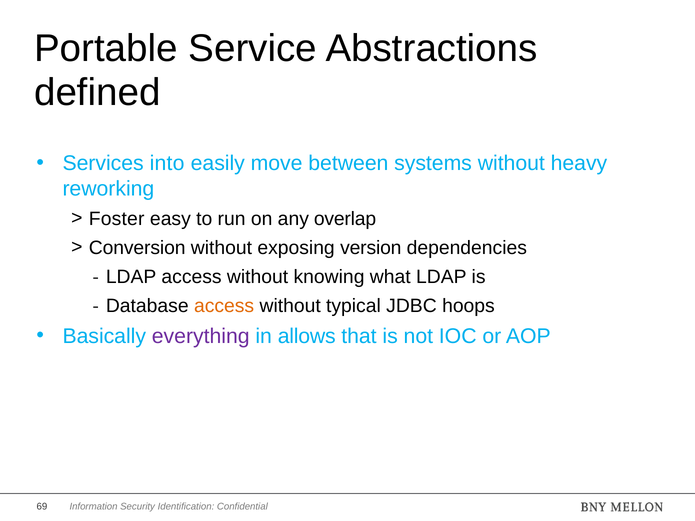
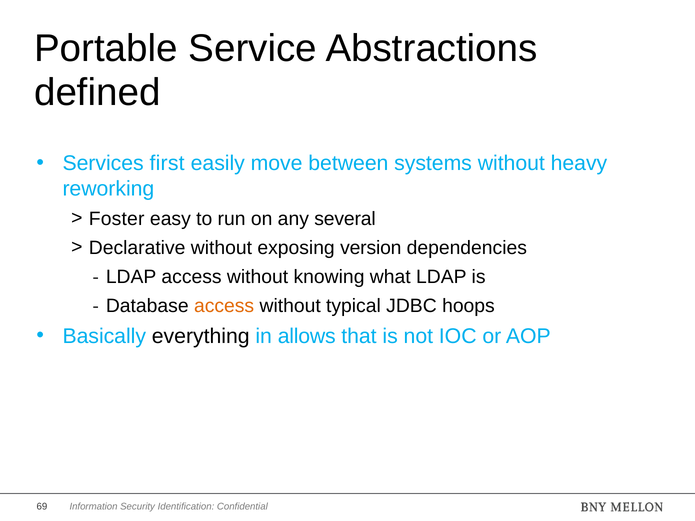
into: into -> first
overlap: overlap -> several
Conversion: Conversion -> Declarative
everything colour: purple -> black
